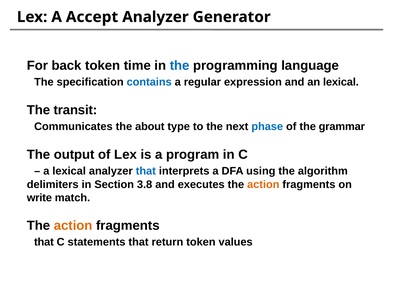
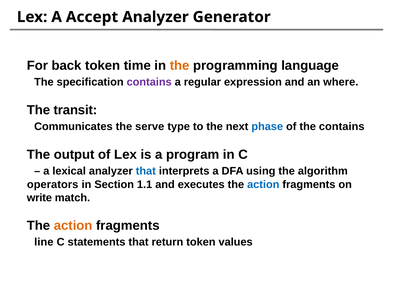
the at (180, 66) colour: blue -> orange
contains at (149, 82) colour: blue -> purple
an lexical: lexical -> where
about: about -> serve
the grammar: grammar -> contains
delimiters: delimiters -> operators
3.8: 3.8 -> 1.1
action at (263, 185) colour: orange -> blue
that at (44, 242): that -> line
